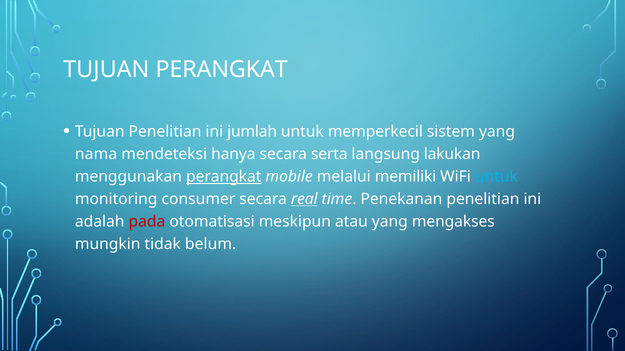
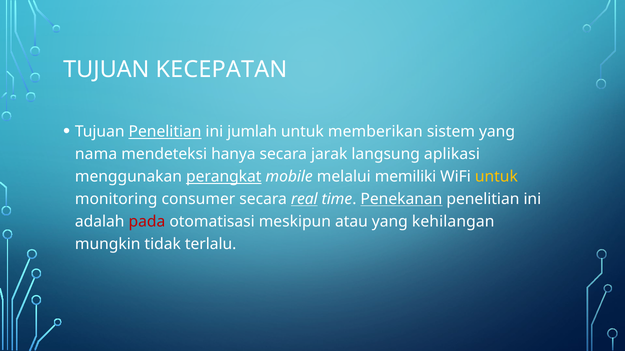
TUJUAN PERANGKAT: PERANGKAT -> KECEPATAN
Penelitian at (165, 132) underline: none -> present
memperkecil: memperkecil -> memberikan
serta: serta -> jarak
lakukan: lakukan -> aplikasi
untuk at (496, 177) colour: light blue -> yellow
Penekanan underline: none -> present
mengakses: mengakses -> kehilangan
belum: belum -> terlalu
